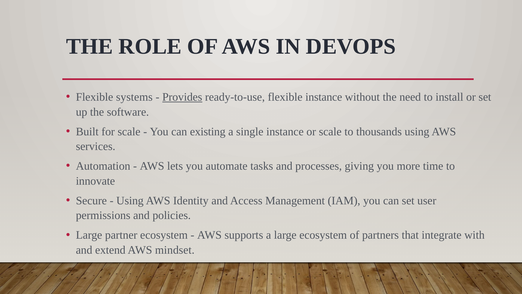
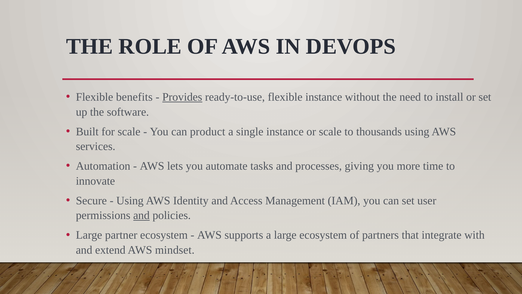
systems: systems -> benefits
existing: existing -> product
and at (141, 215) underline: none -> present
